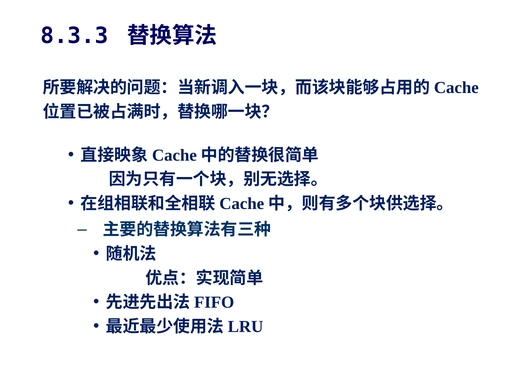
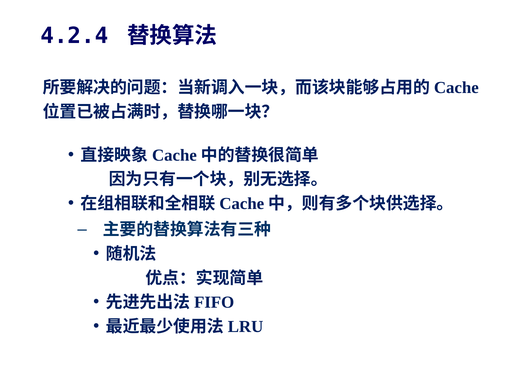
8.3.3: 8.3.3 -> 4.2.4
